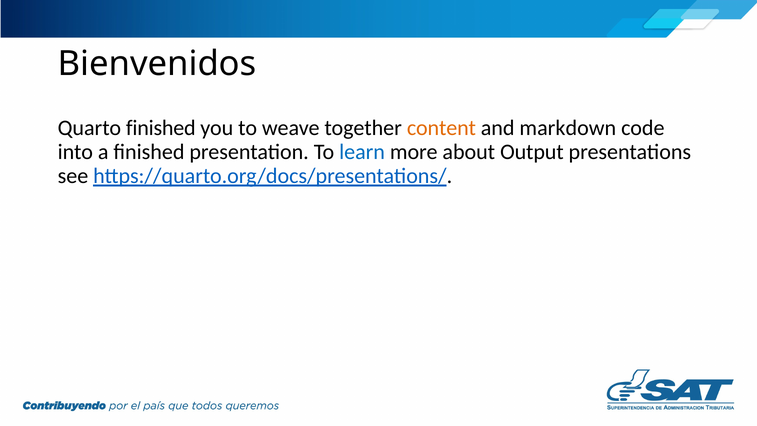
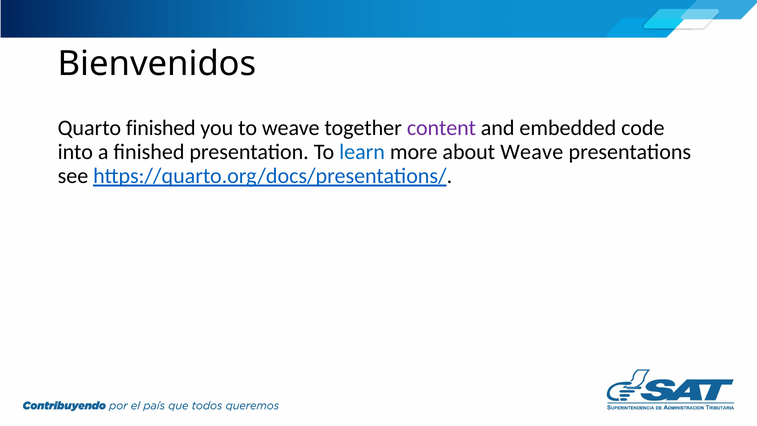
content colour: orange -> purple
markdown: markdown -> embedded
about Output: Output -> Weave
